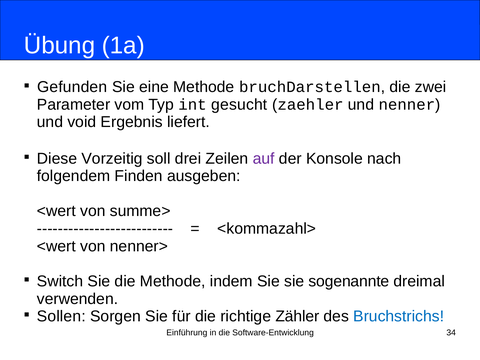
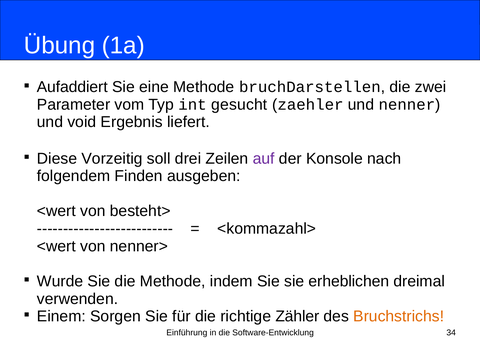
Gefunden: Gefunden -> Aufaddiert
summe>: summe> -> besteht>
Switch: Switch -> Wurde
sogenannte: sogenannte -> erheblichen
Sollen: Sollen -> Einem
Bruchstrichs colour: blue -> orange
